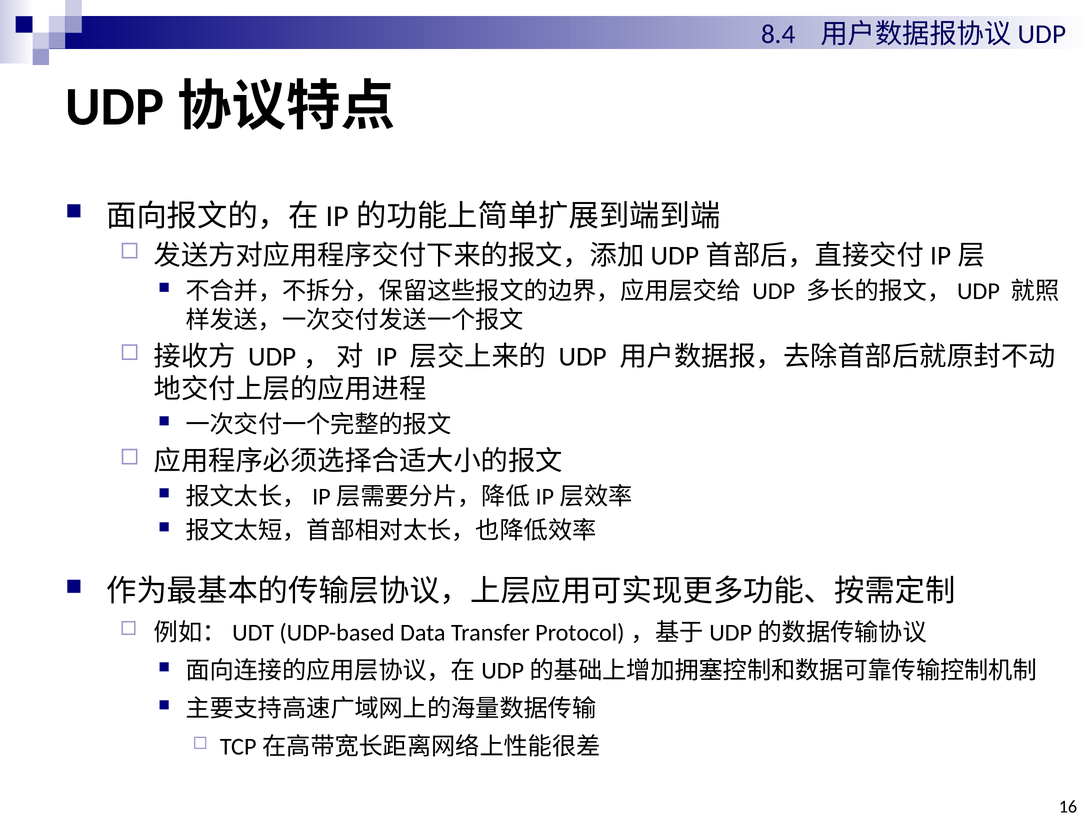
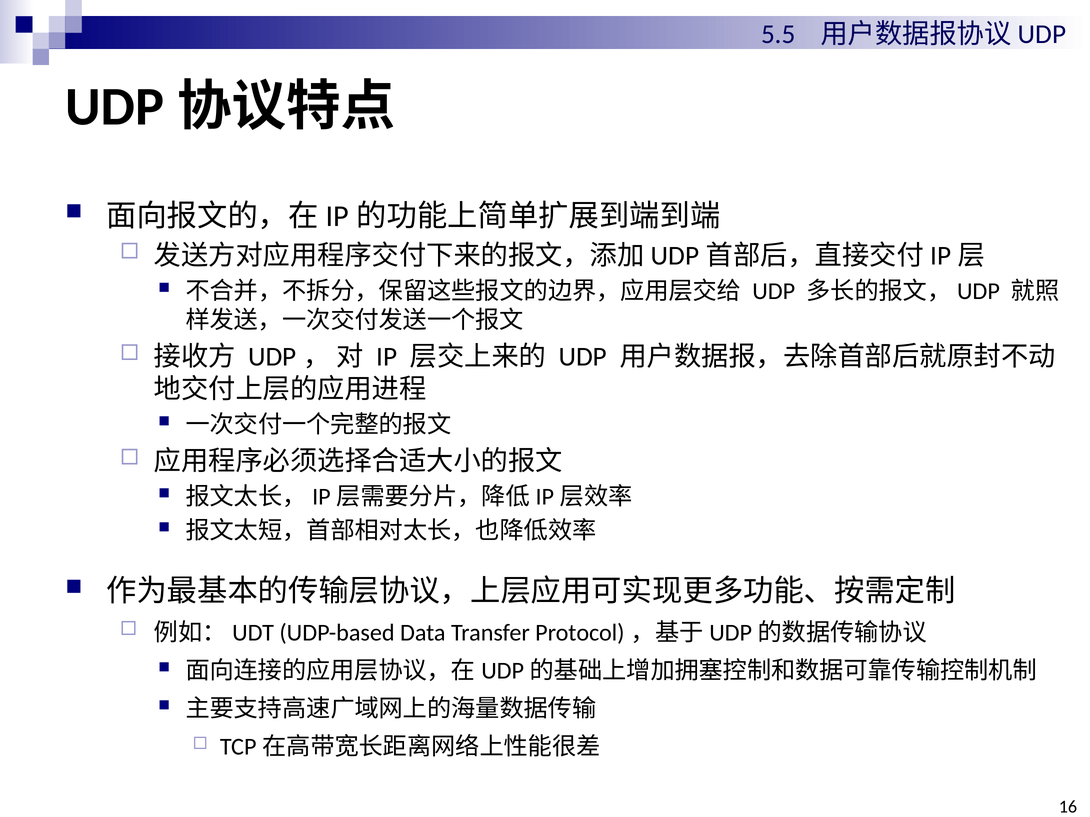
8.4: 8.4 -> 5.5
